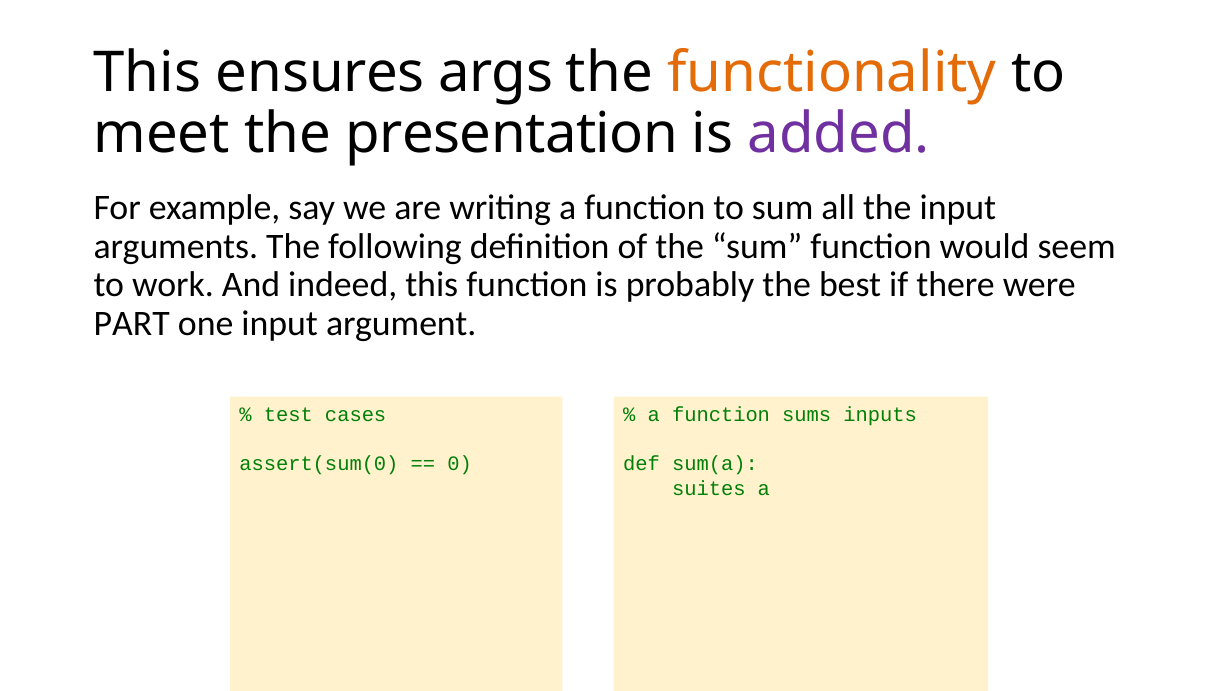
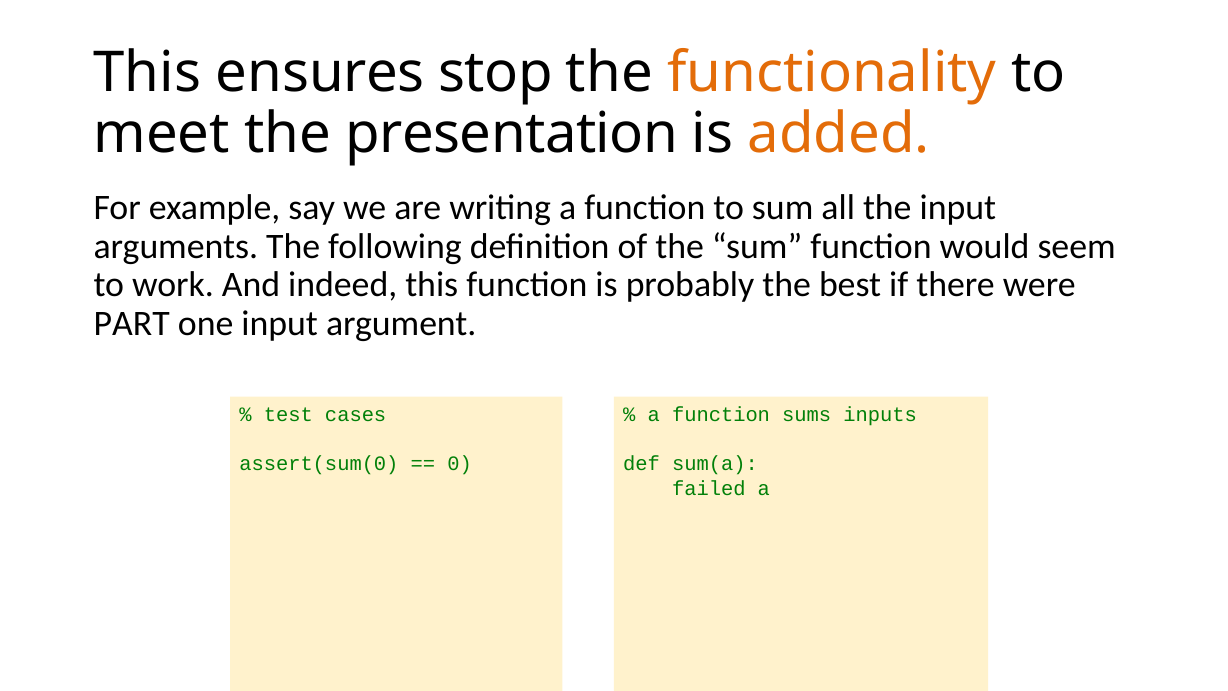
args: args -> stop
added colour: purple -> orange
suites: suites -> failed
